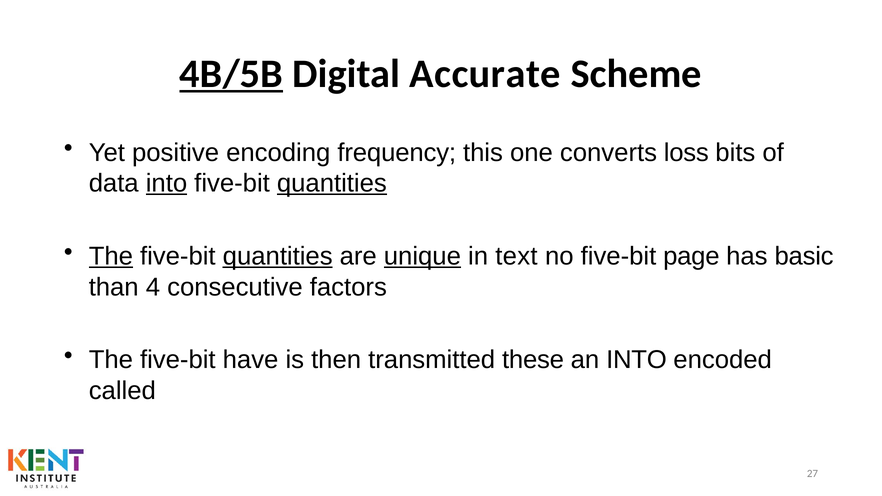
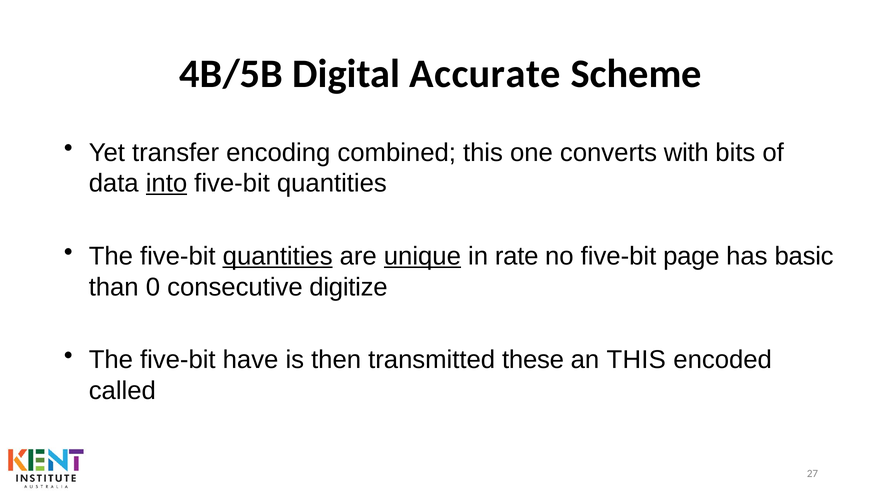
4B/5B underline: present -> none
positive: positive -> transfer
frequency: frequency -> combined
loss: loss -> with
quantities at (332, 183) underline: present -> none
The at (111, 256) underline: present -> none
text: text -> rate
4: 4 -> 0
factors: factors -> digitize
an INTO: INTO -> THIS
